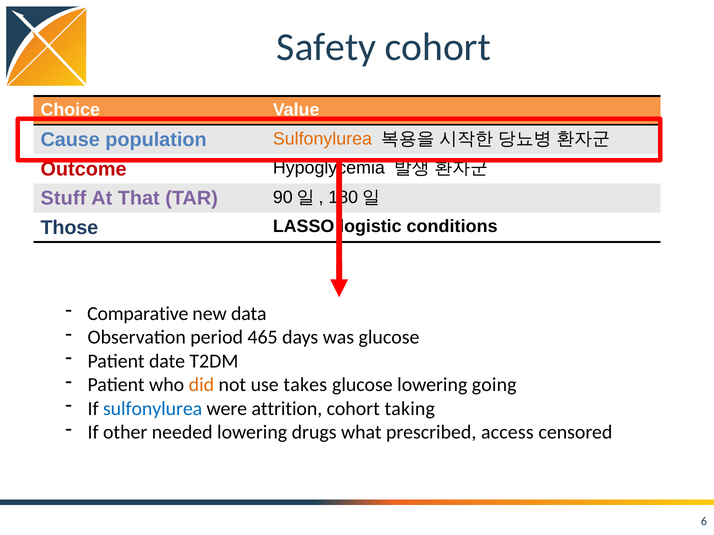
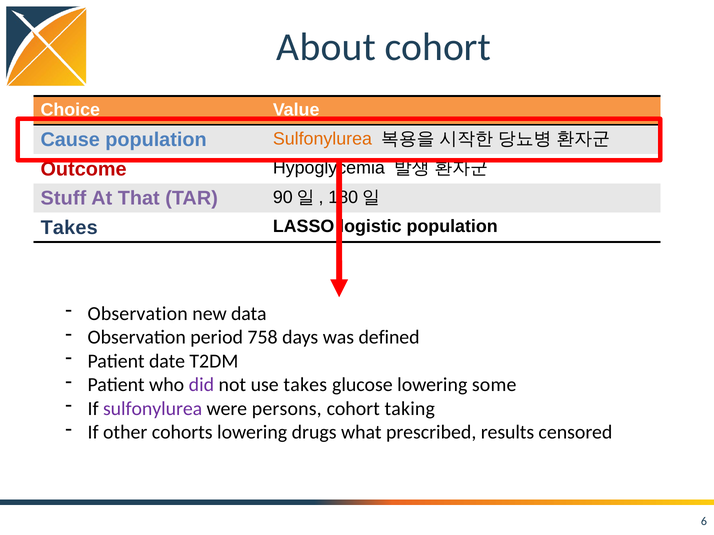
Safety: Safety -> About
Those at (69, 228): Those -> Takes
logistic conditions: conditions -> population
Comparative at (138, 314): Comparative -> Observation
465: 465 -> 758
was glucose: glucose -> defined
did colour: orange -> purple
going: going -> some
sulfonylurea at (153, 409) colour: blue -> purple
attrition: attrition -> persons
needed: needed -> cohorts
access: access -> results
